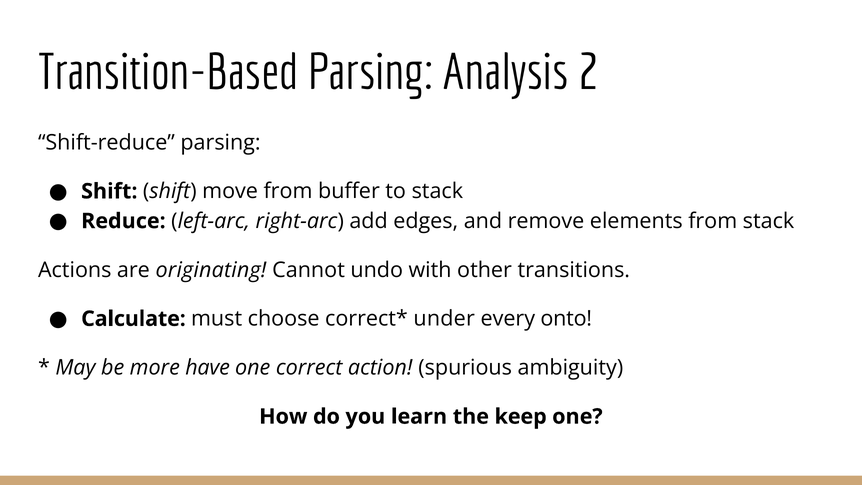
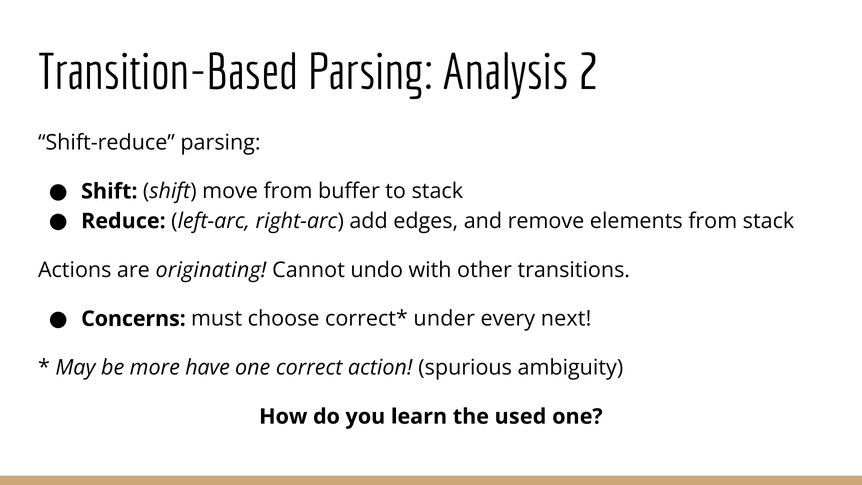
Calculate: Calculate -> Concerns
onto: onto -> next
keep: keep -> used
